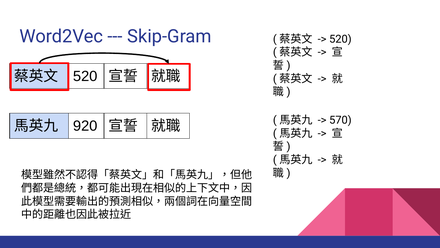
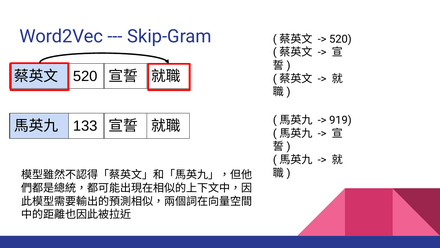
920: 920 -> 133
570: 570 -> 919
